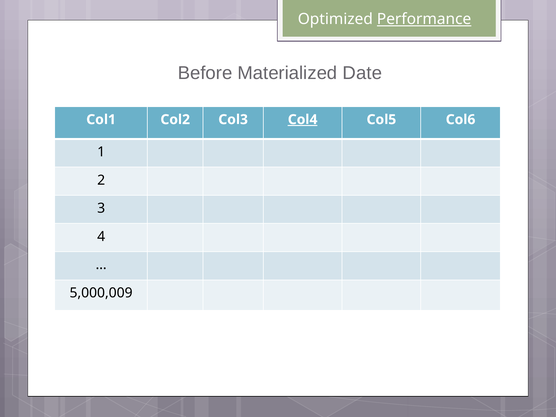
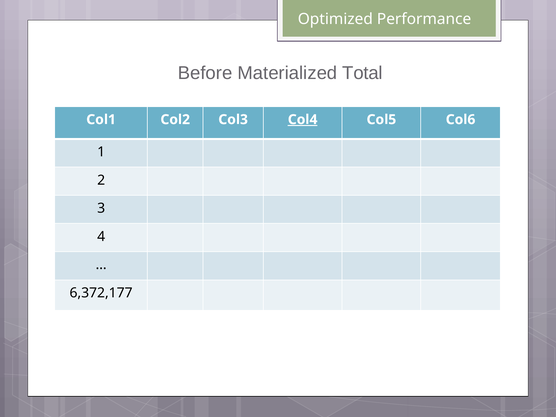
Performance underline: present -> none
Date: Date -> Total
5,000,009: 5,000,009 -> 6,372,177
